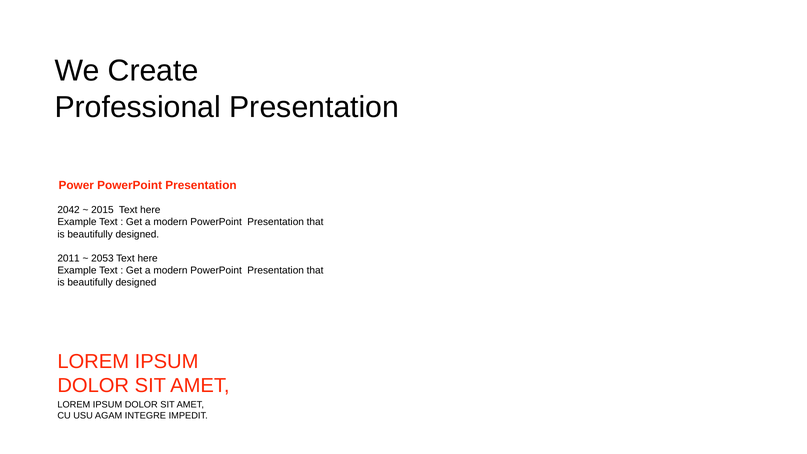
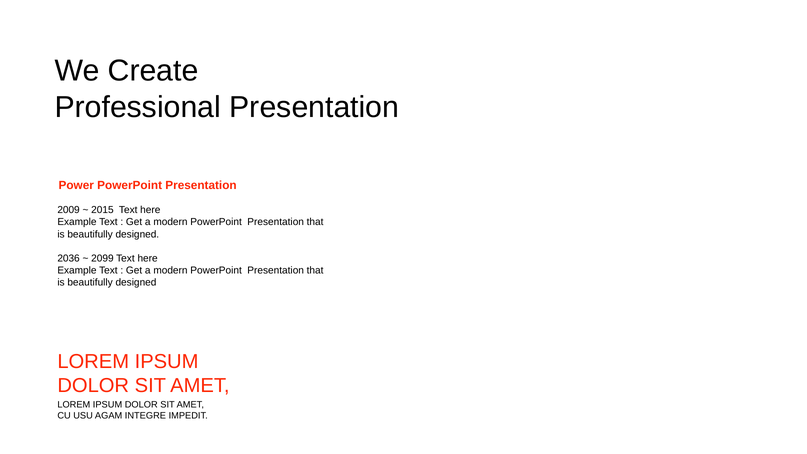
2042: 2042 -> 2009
2011: 2011 -> 2036
2053: 2053 -> 2099
